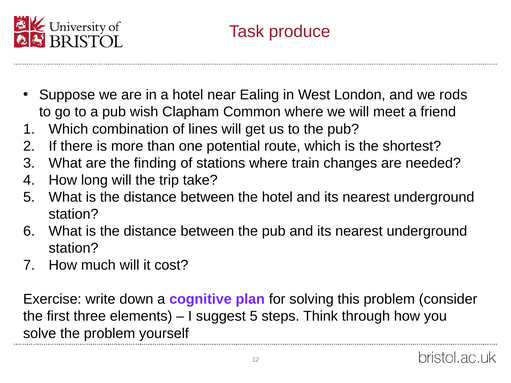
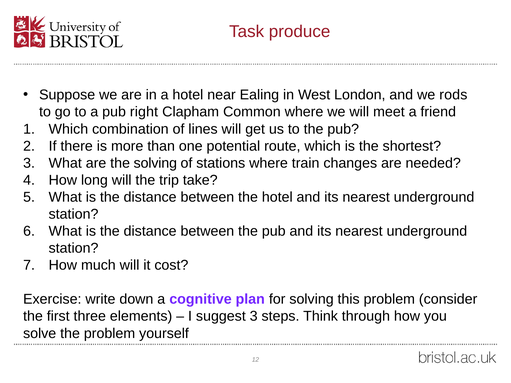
wish: wish -> right
the finding: finding -> solving
suggest 5: 5 -> 3
